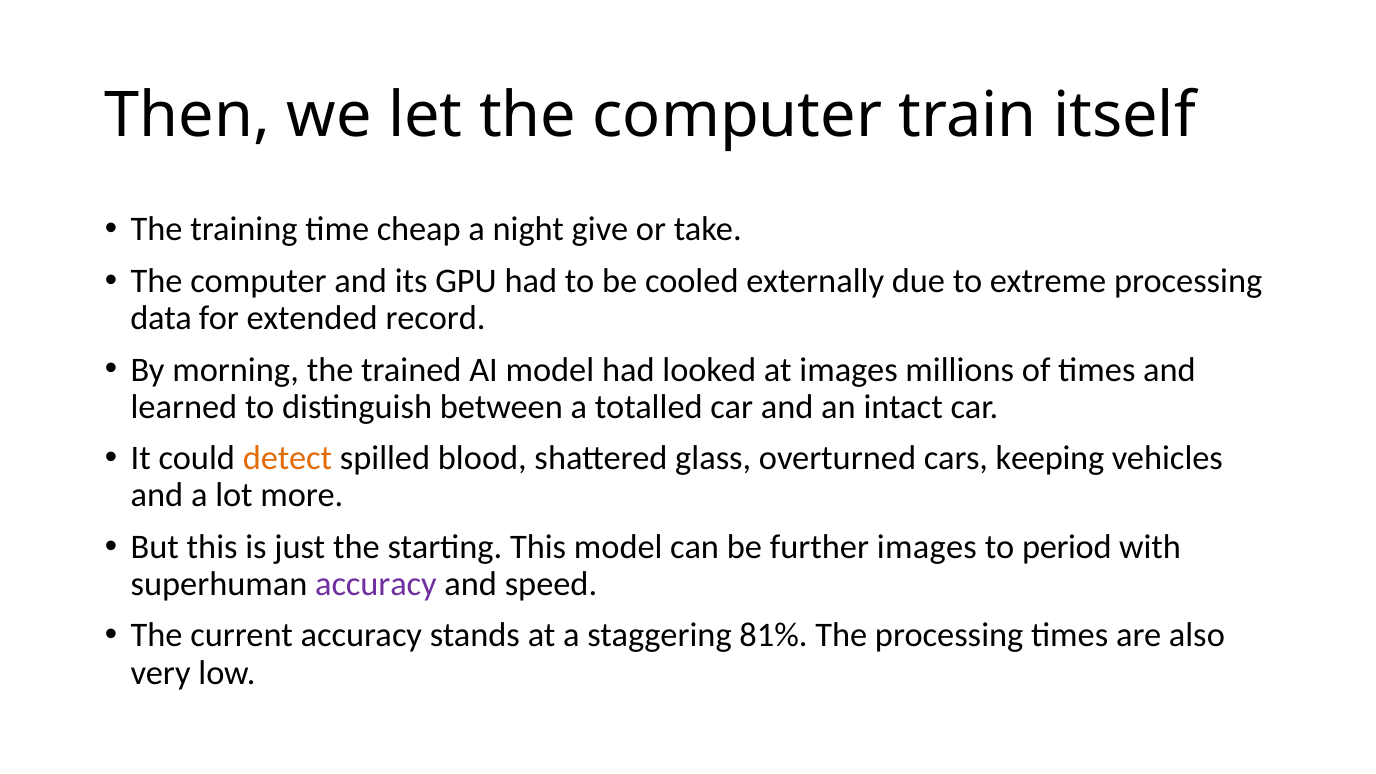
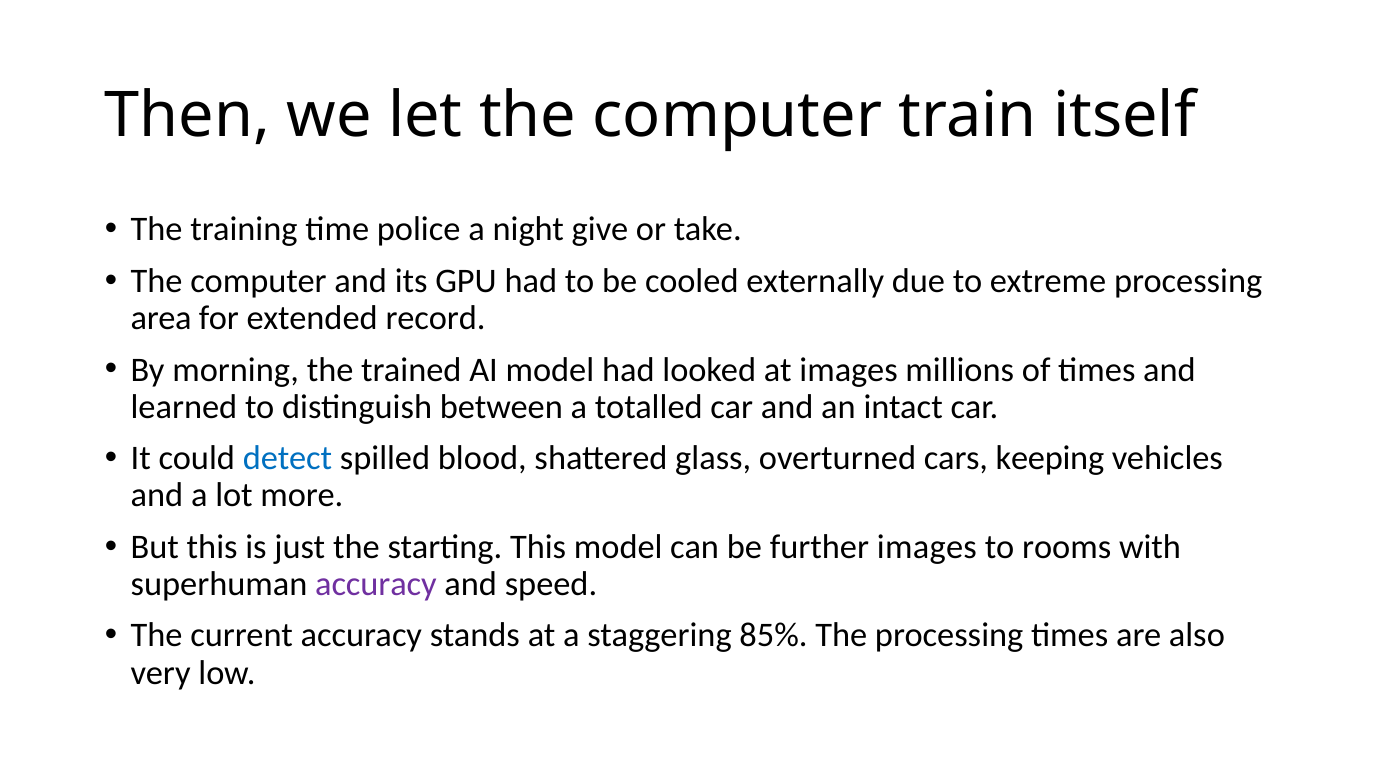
cheap: cheap -> police
data: data -> area
detect colour: orange -> blue
period: period -> rooms
81%: 81% -> 85%
